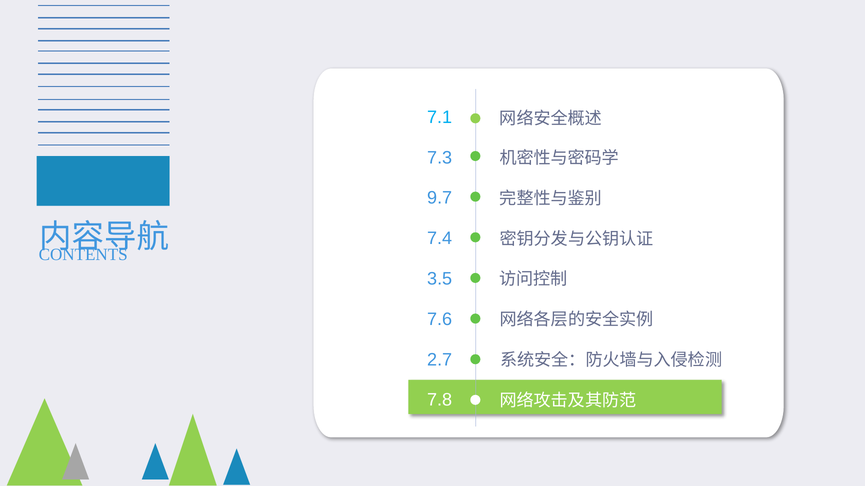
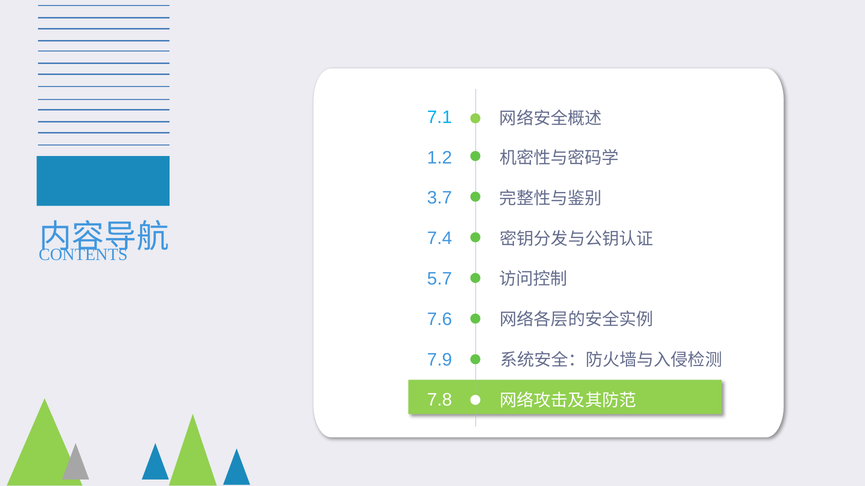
7.3: 7.3 -> 1.2
9.7: 9.7 -> 3.7
3.5: 3.5 -> 5.7
2.7: 2.7 -> 7.9
